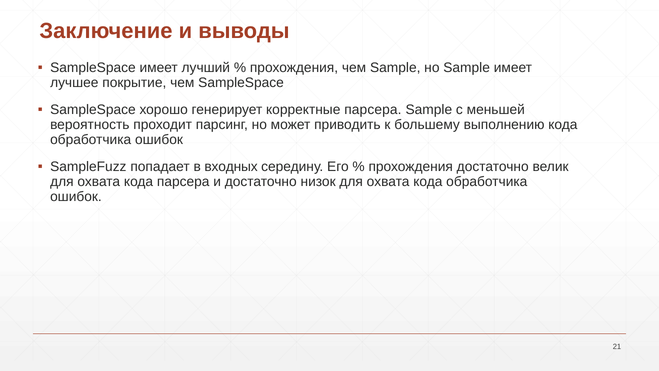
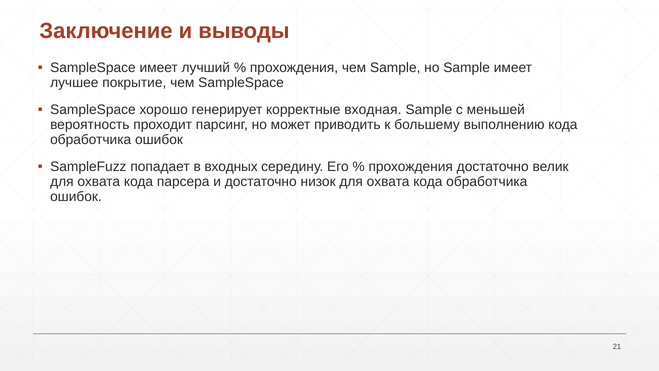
корректные парсера: парсера -> входная
